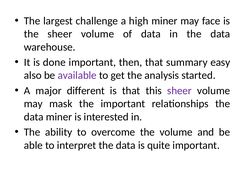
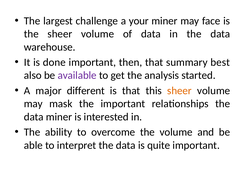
high: high -> your
easy: easy -> best
sheer at (179, 91) colour: purple -> orange
